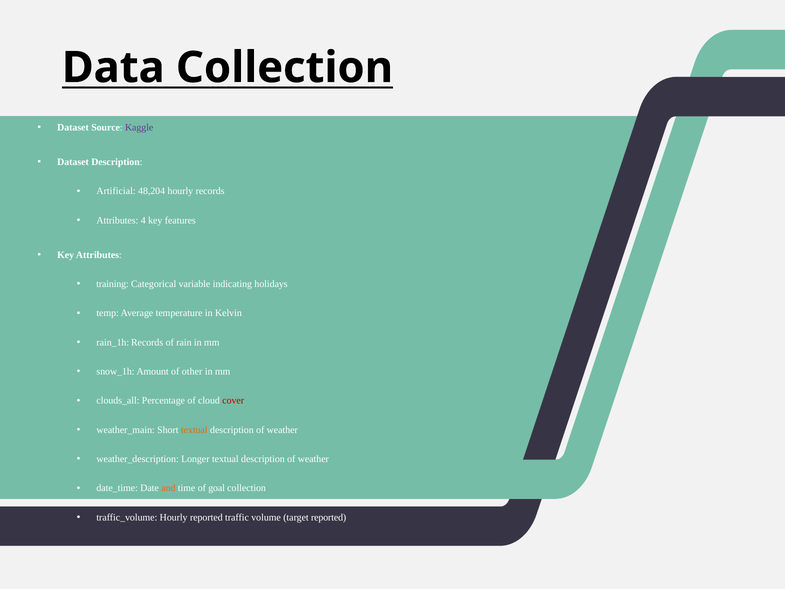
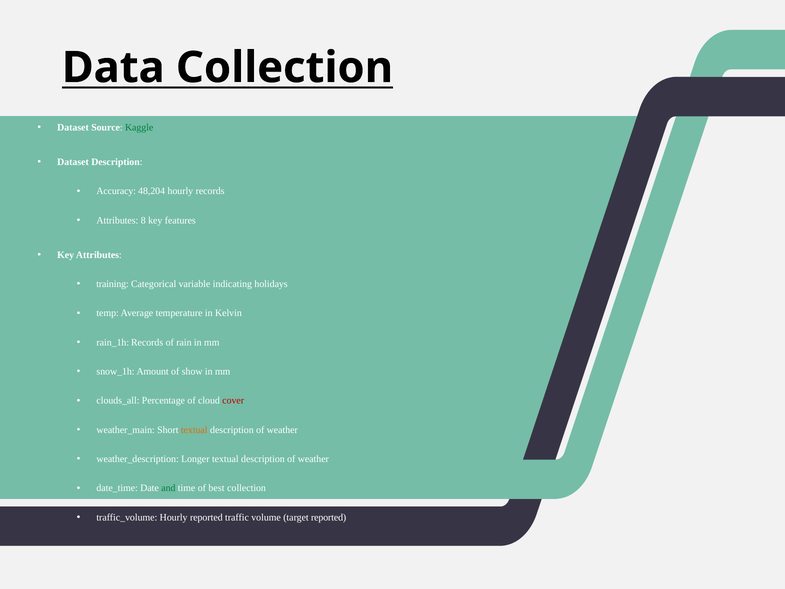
Kaggle colour: purple -> green
Artificial: Artificial -> Accuracy
4: 4 -> 8
other: other -> show
and colour: orange -> green
goal: goal -> best
